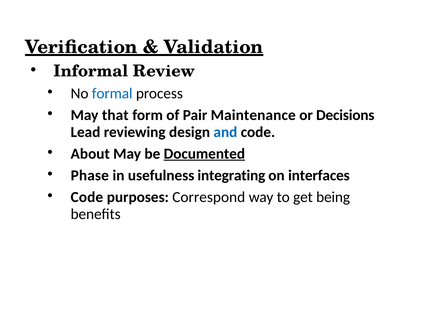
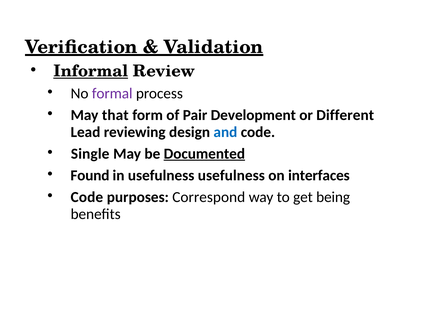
Informal underline: none -> present
formal colour: blue -> purple
Maintenance: Maintenance -> Development
Decisions: Decisions -> Different
About: About -> Single
Phase: Phase -> Found
usefulness integrating: integrating -> usefulness
